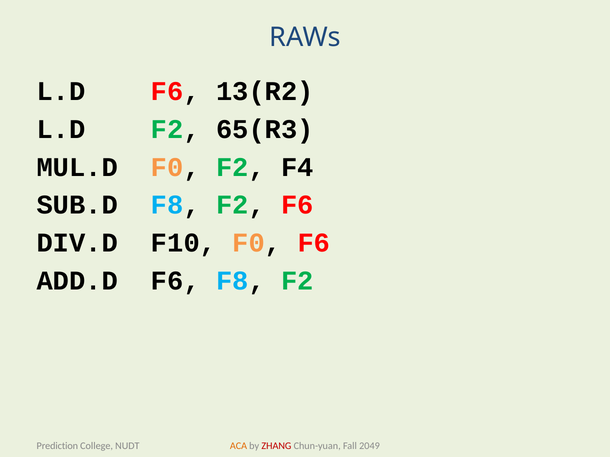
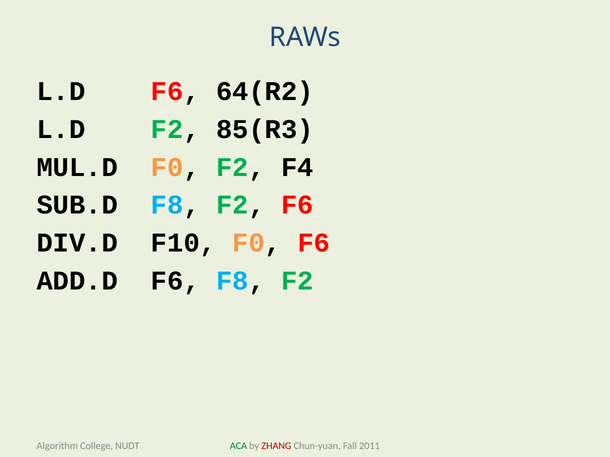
13(R2: 13(R2 -> 64(R2
65(R3: 65(R3 -> 85(R3
Prediction: Prediction -> Algorithm
ACA colour: orange -> green
2049: 2049 -> 2011
